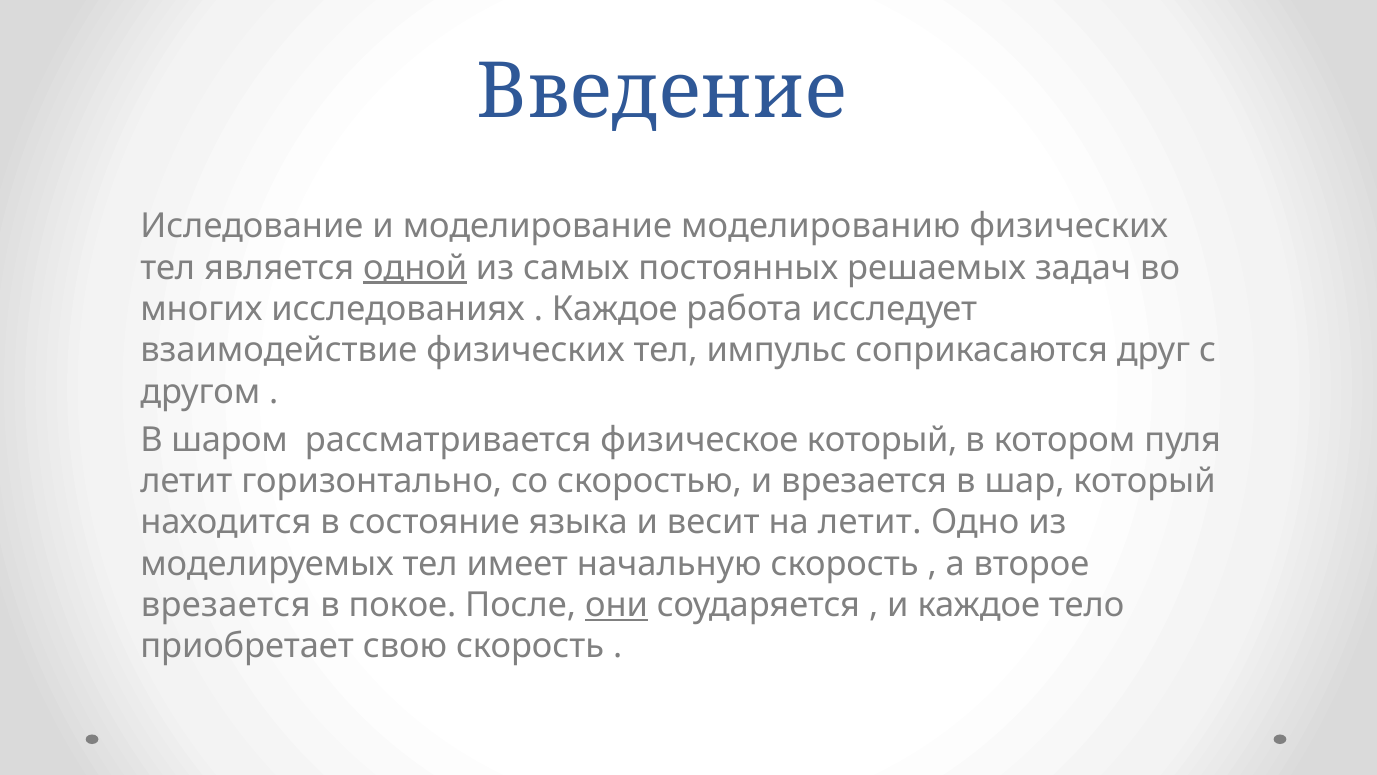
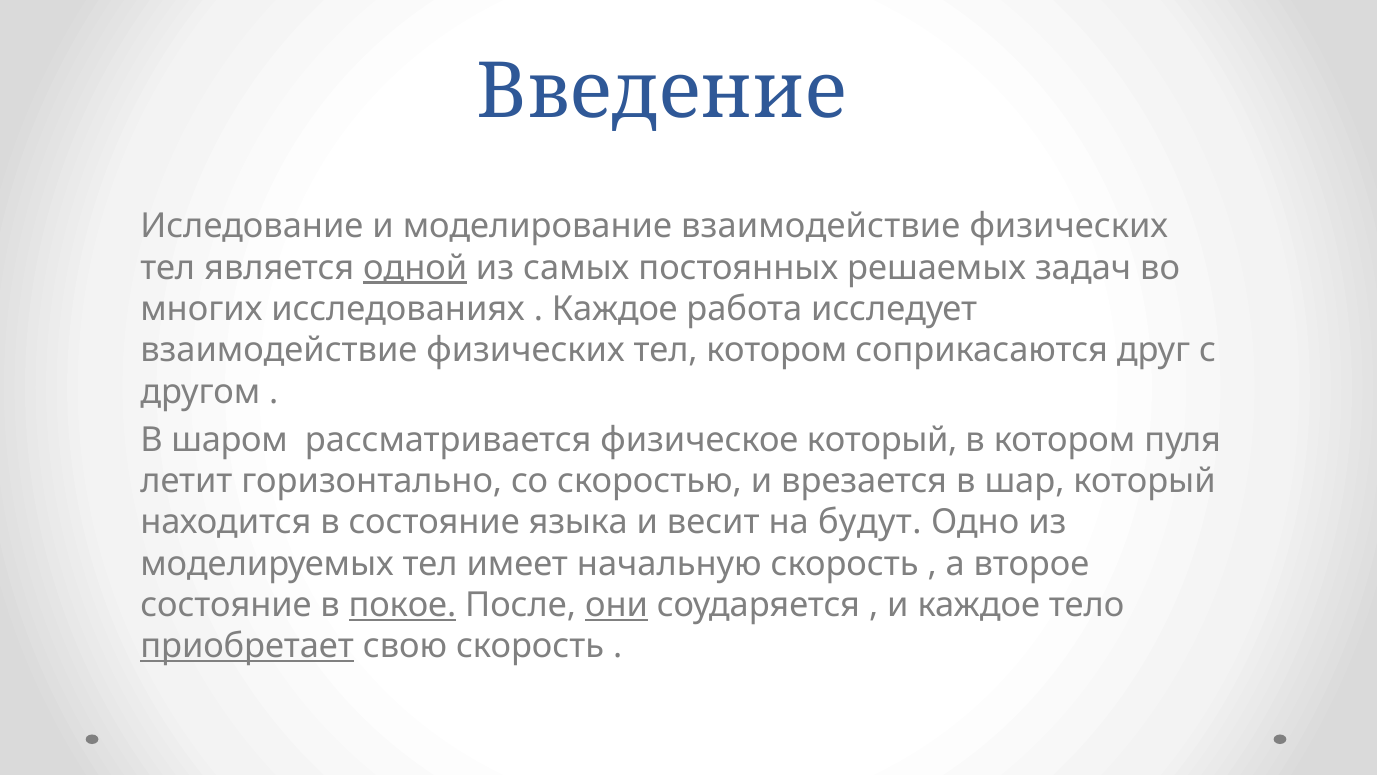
моделирование моделированию: моделированию -> взаимодействие
тел импульс: импульс -> котором
на летит: летит -> будут
врезается at (226, 605): врезается -> состояние
покое underline: none -> present
приобретает underline: none -> present
